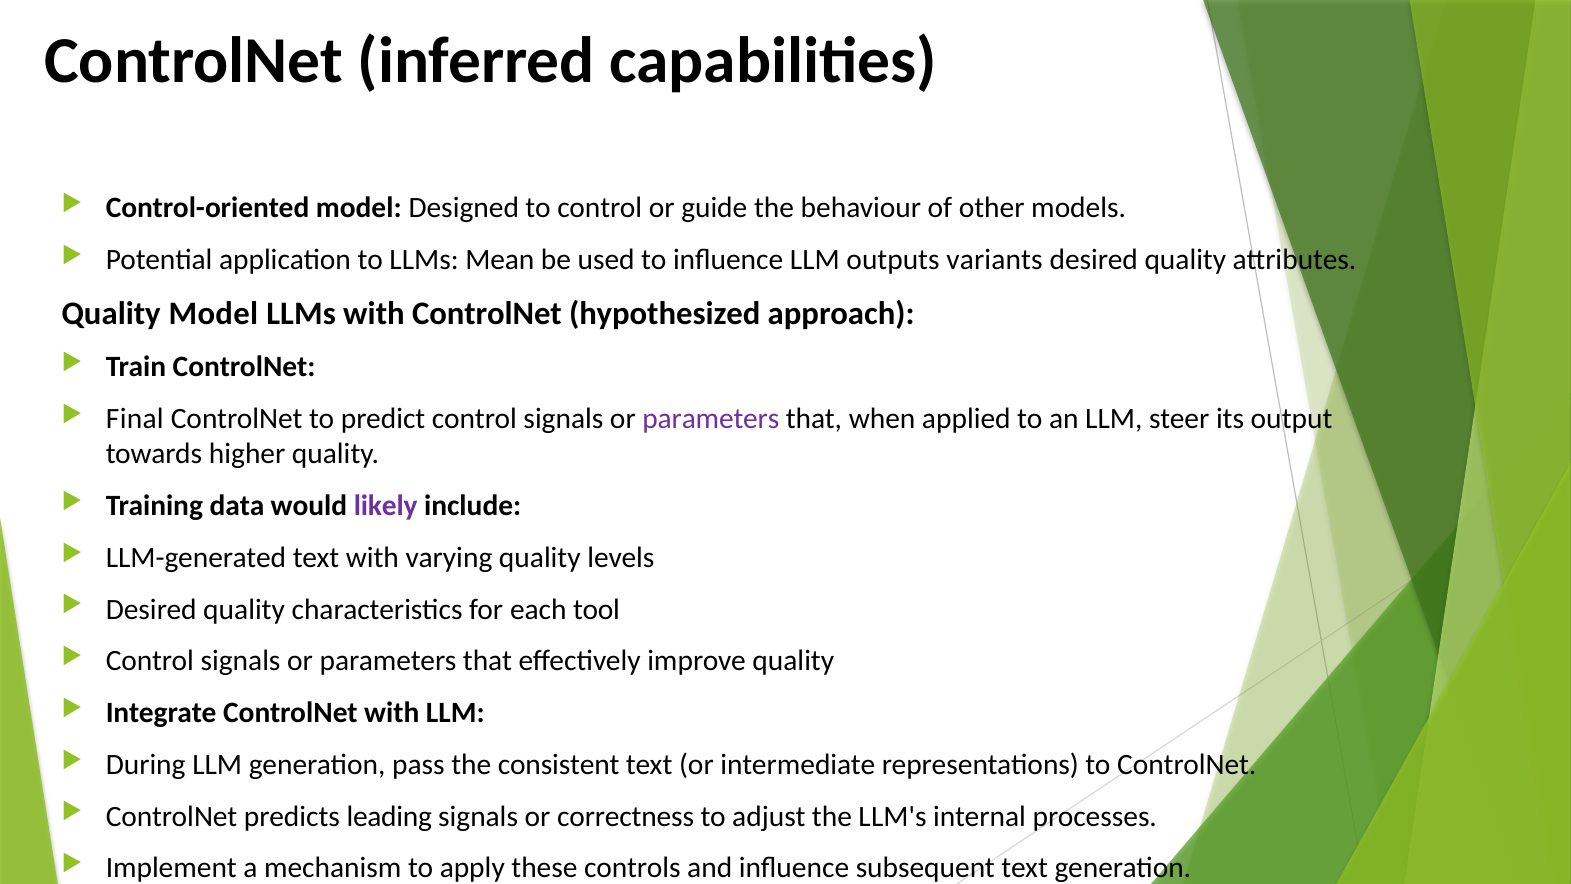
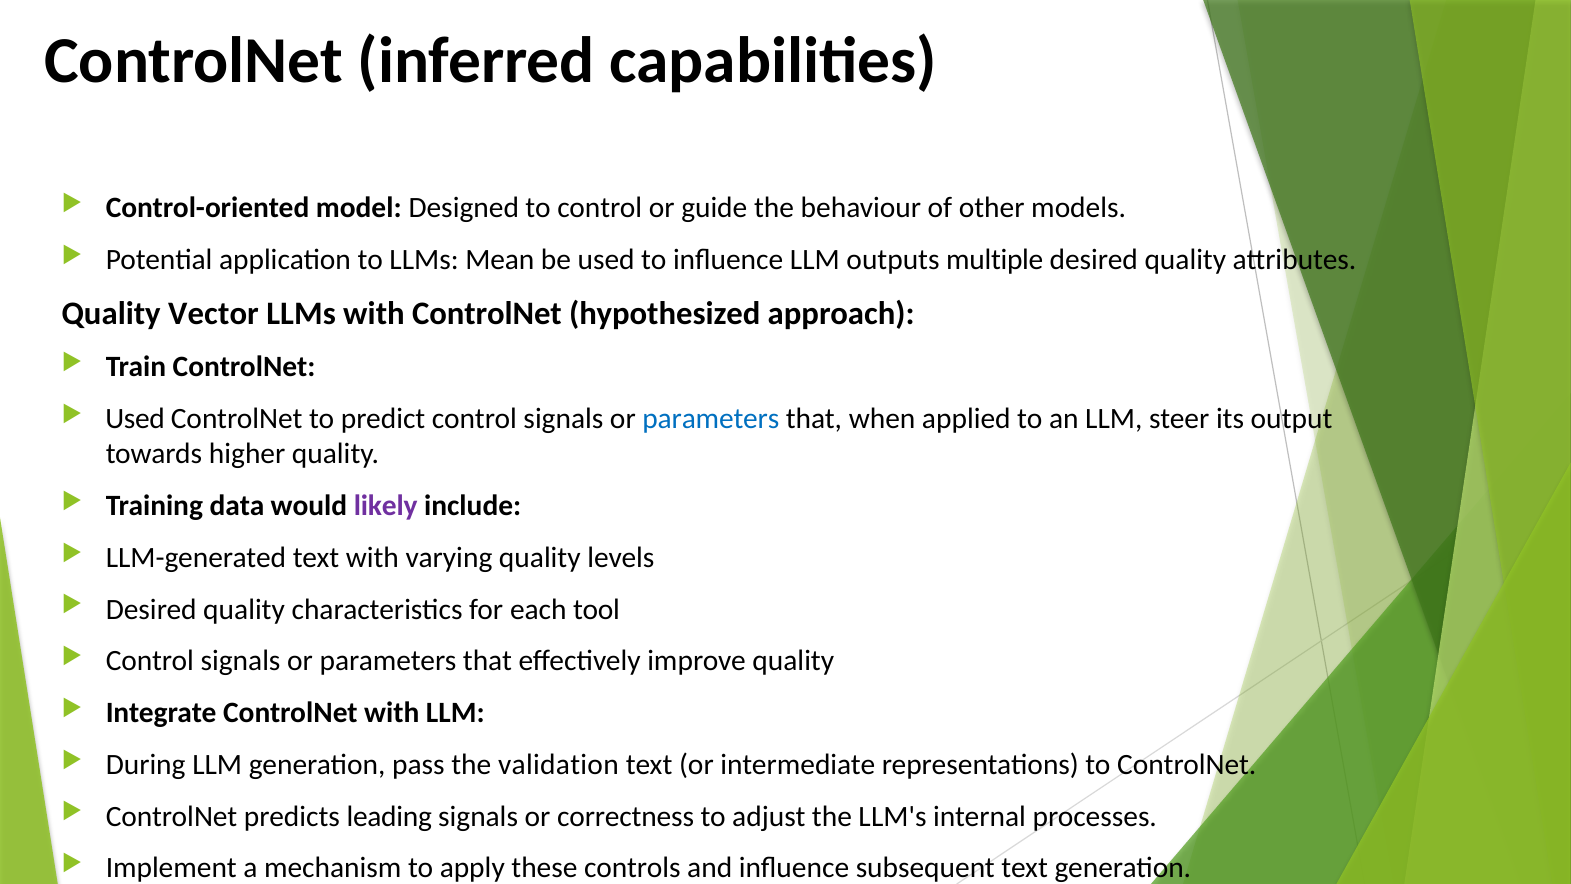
variants: variants -> multiple
Quality Model: Model -> Vector
Final at (135, 419): Final -> Used
parameters at (711, 419) colour: purple -> blue
consistent: consistent -> validation
